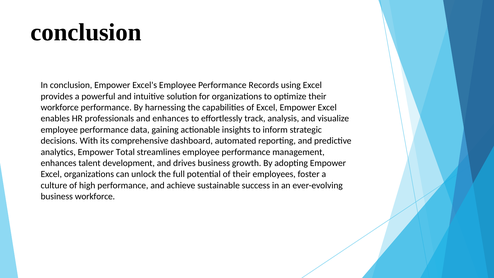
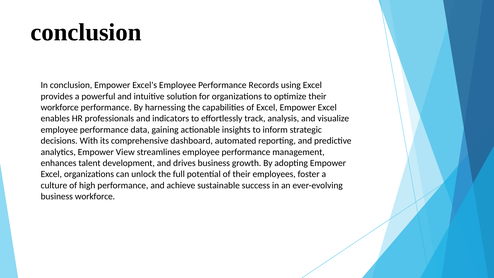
and enhances: enhances -> indicators
Total: Total -> View
